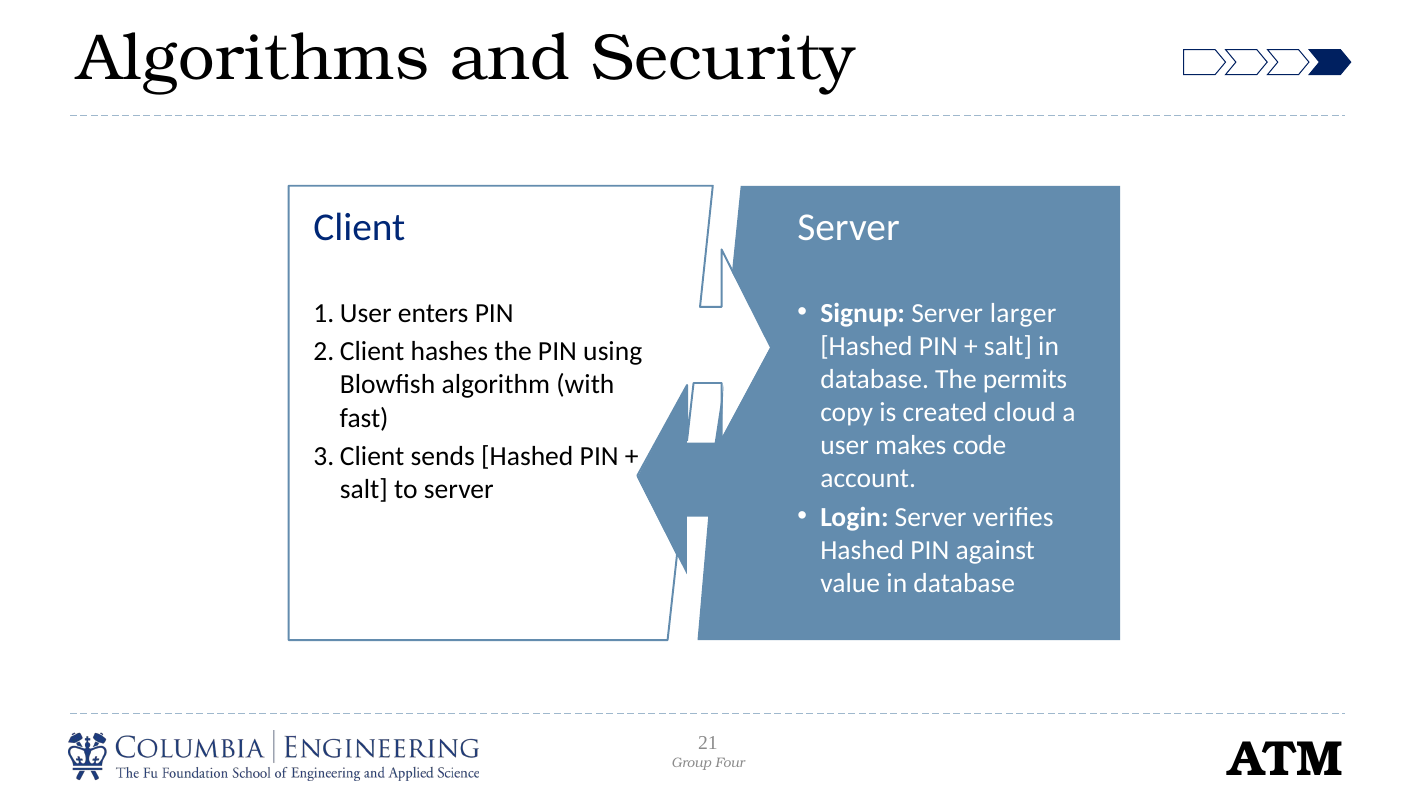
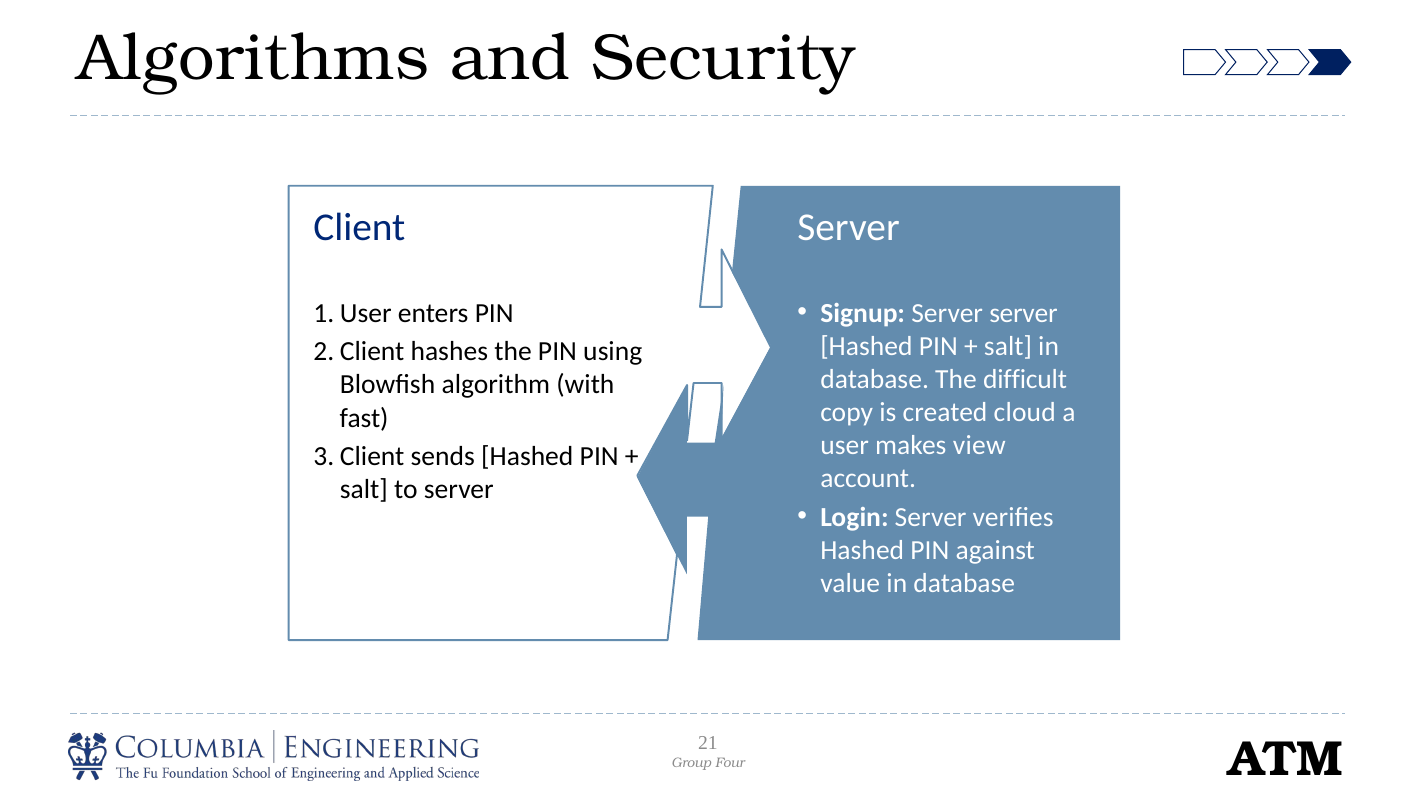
Signup Server larger: larger -> server
permits: permits -> difficult
code: code -> view
